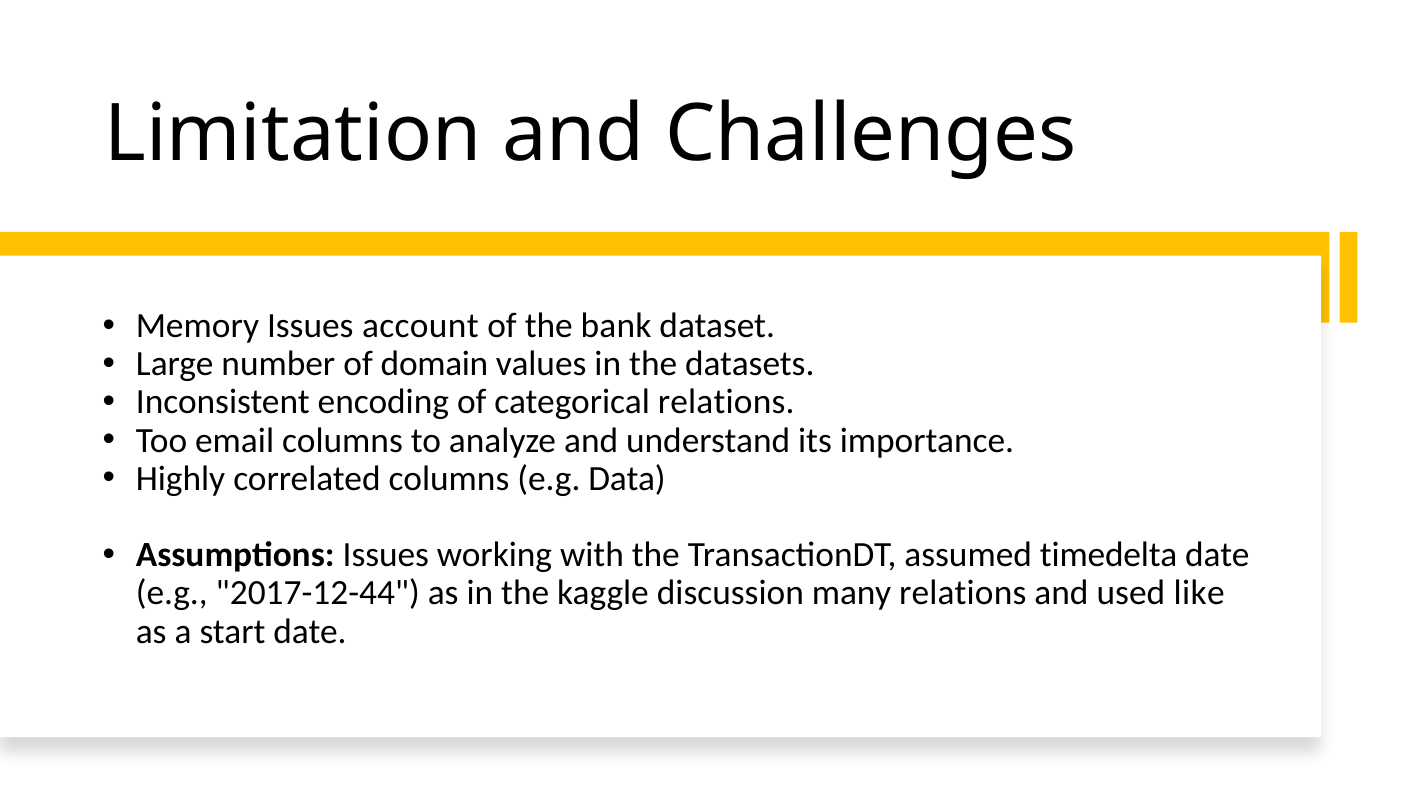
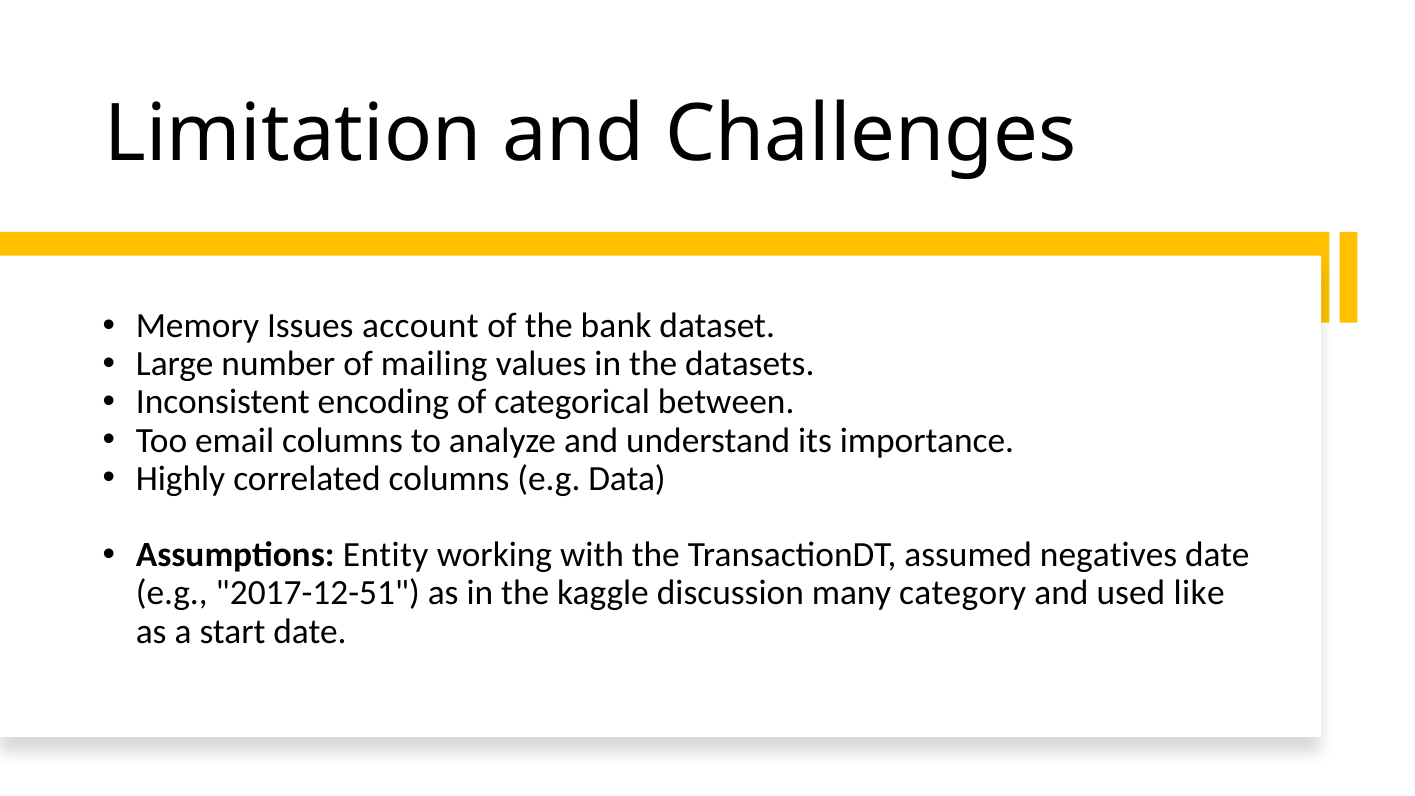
domain: domain -> mailing
categorical relations: relations -> between
Assumptions Issues: Issues -> Entity
timedelta: timedelta -> negatives
2017-12-44: 2017-12-44 -> 2017-12-51
many relations: relations -> category
